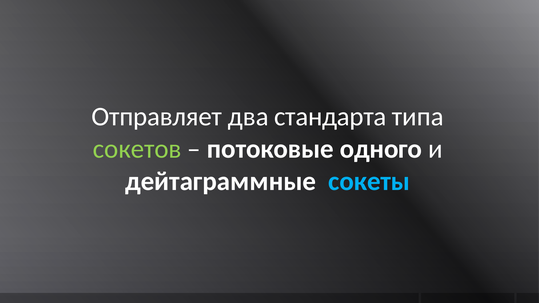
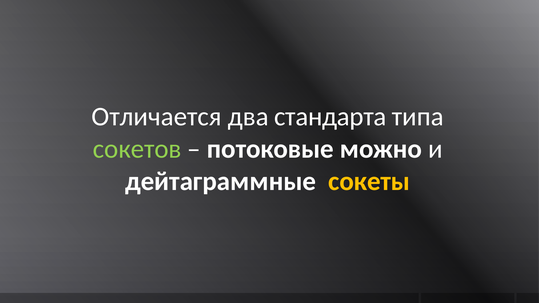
Отправляет: Отправляет -> Отличается
одного: одного -> можно
сокеты colour: light blue -> yellow
